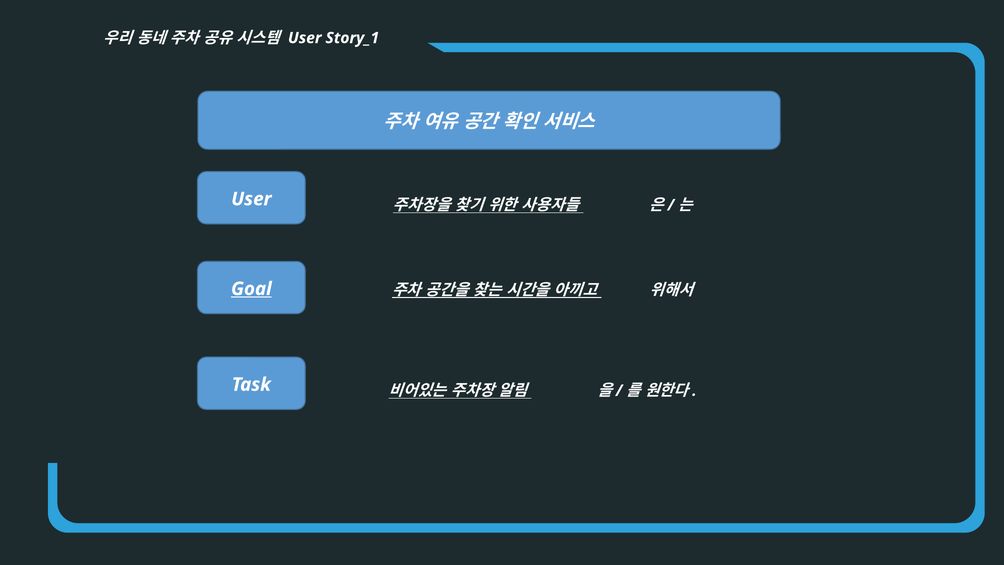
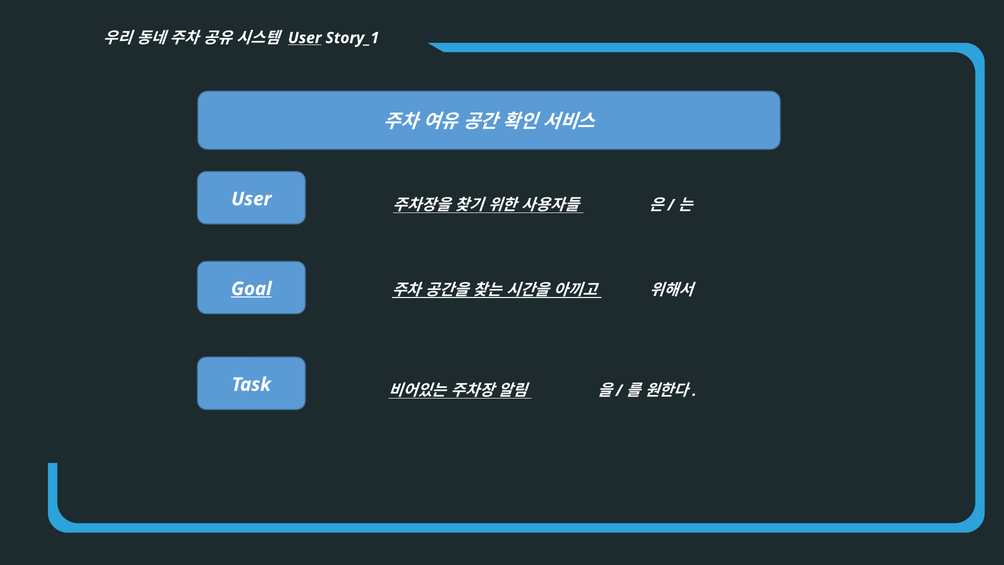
User at (305, 38) underline: none -> present
